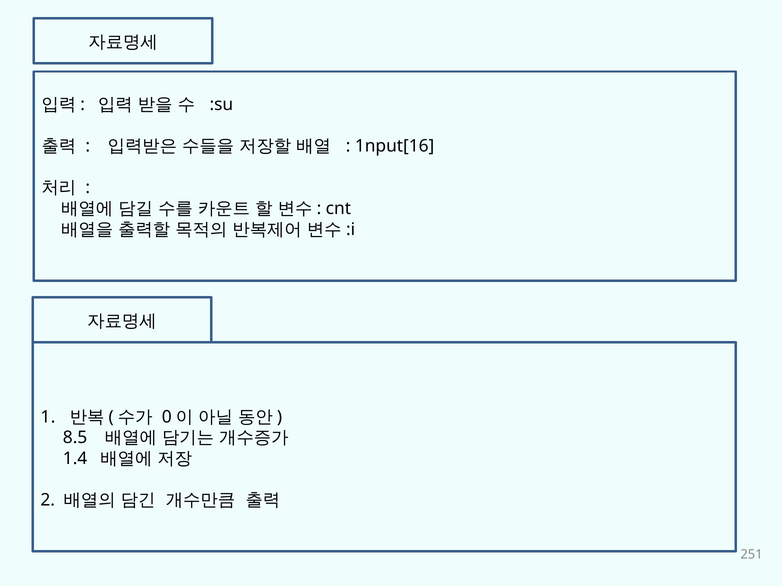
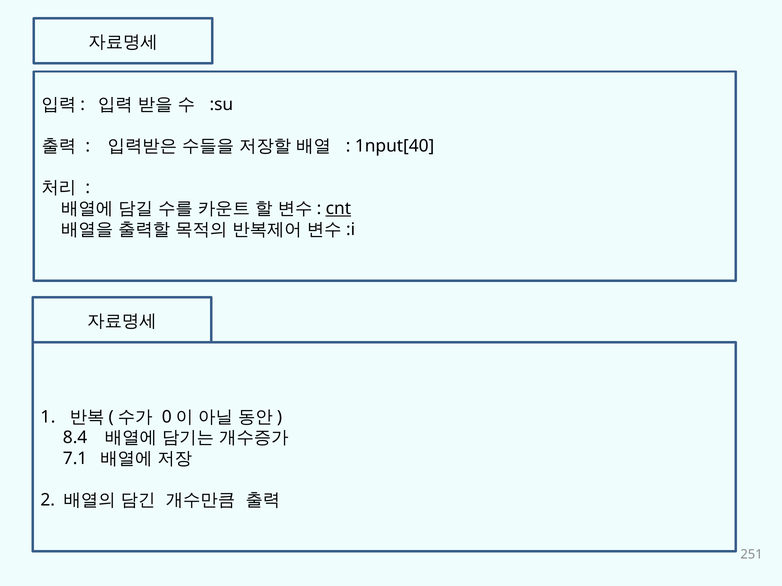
1nput[16: 1nput[16 -> 1nput[40
cnt underline: none -> present
8.5: 8.5 -> 8.4
1.4: 1.4 -> 7.1
